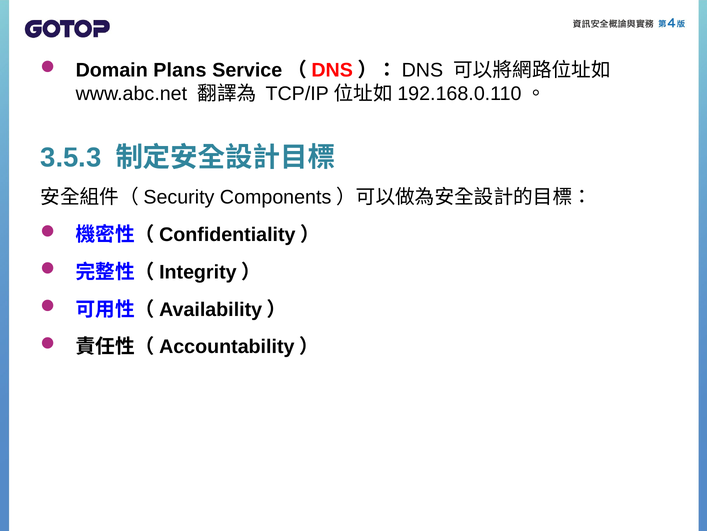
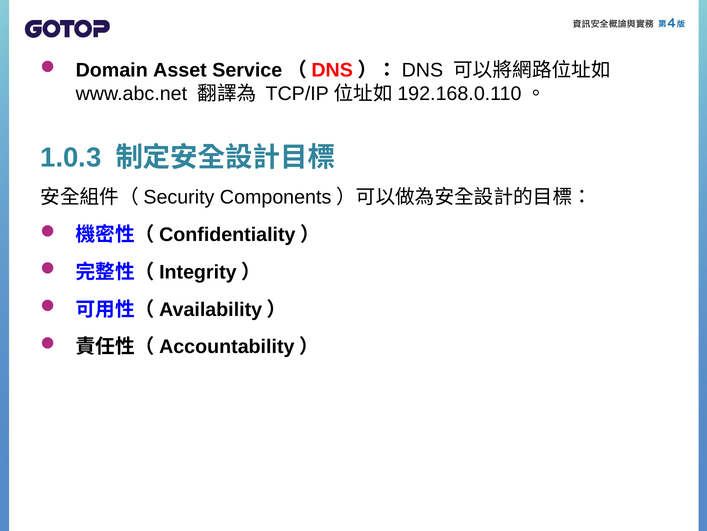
Plans: Plans -> Asset
3.5.3: 3.5.3 -> 1.0.3
